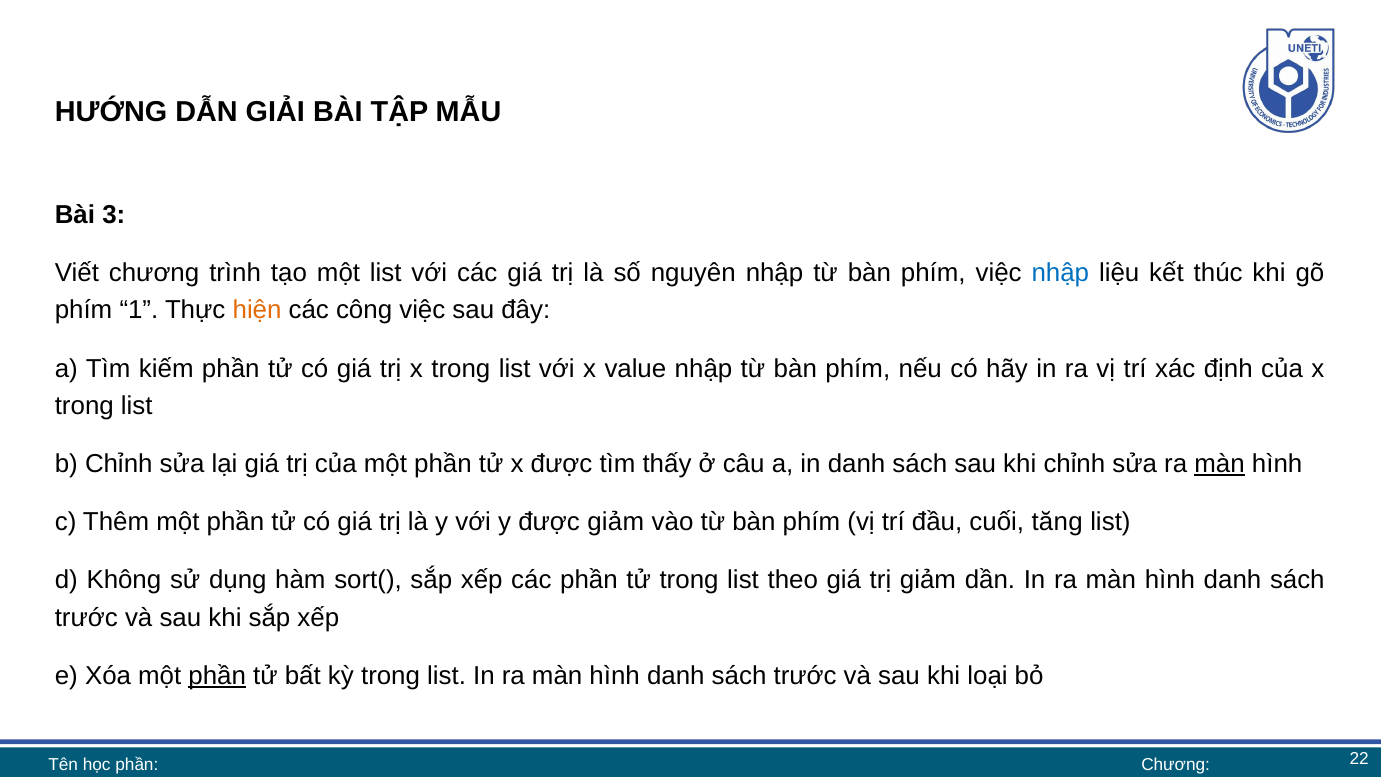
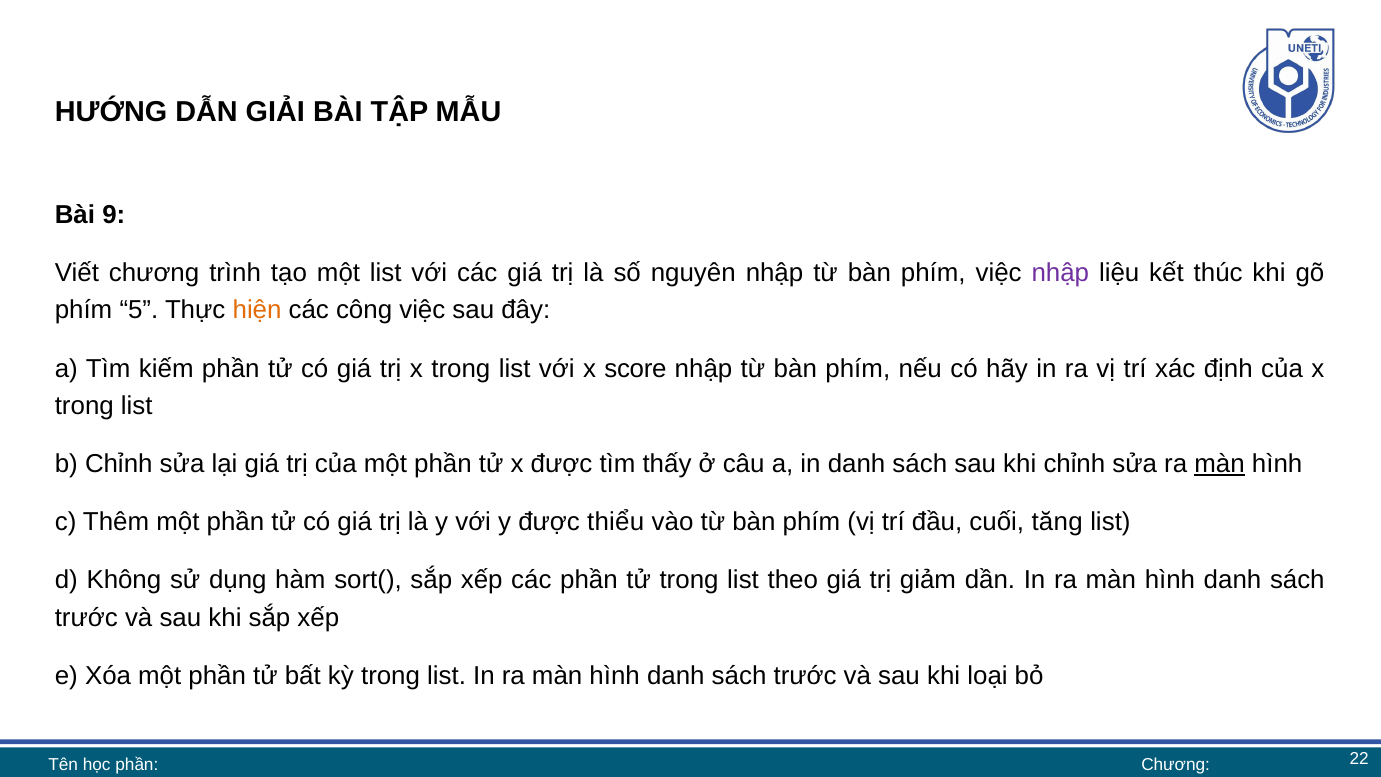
3: 3 -> 9
nhập at (1060, 273) colour: blue -> purple
1: 1 -> 5
value: value -> score
được giảm: giảm -> thiểu
phần at (217, 676) underline: present -> none
